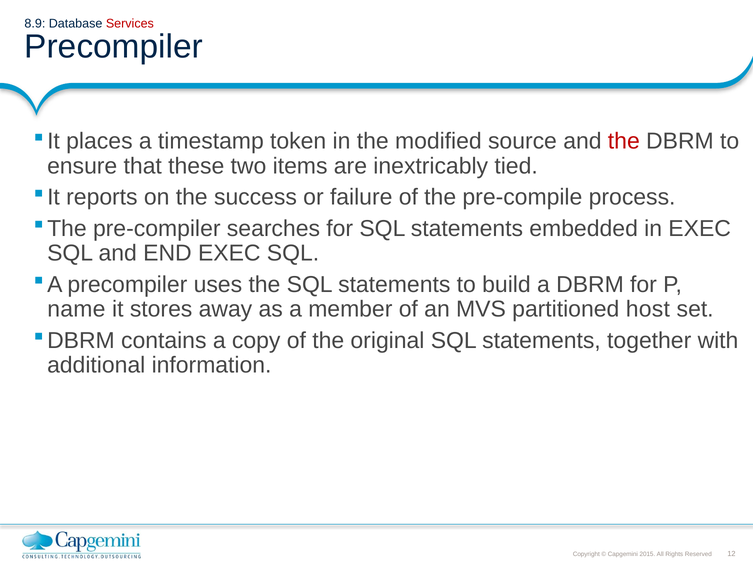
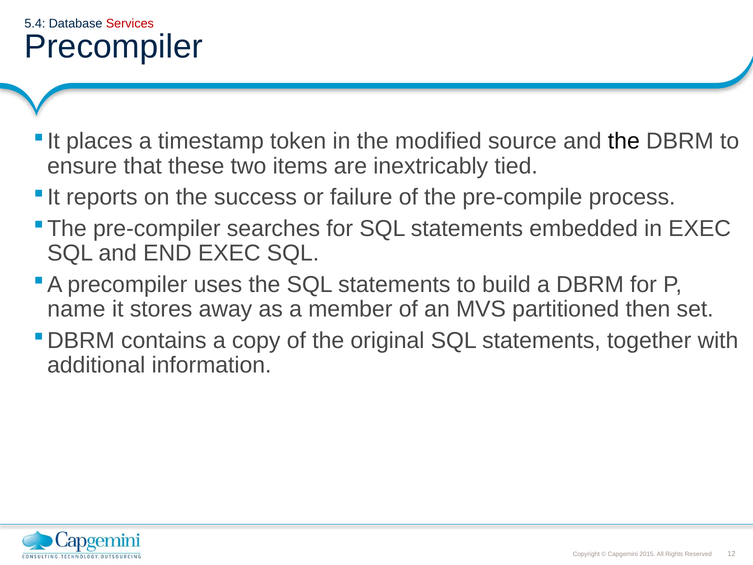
8.9: 8.9 -> 5.4
the at (624, 141) colour: red -> black
host: host -> then
